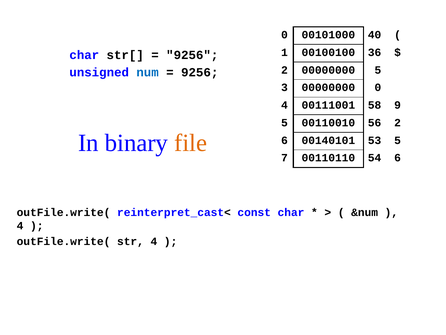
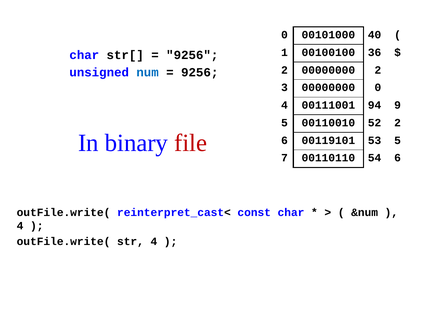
00000000 5: 5 -> 2
58: 58 -> 94
56: 56 -> 52
file colour: orange -> red
00140101: 00140101 -> 00119101
